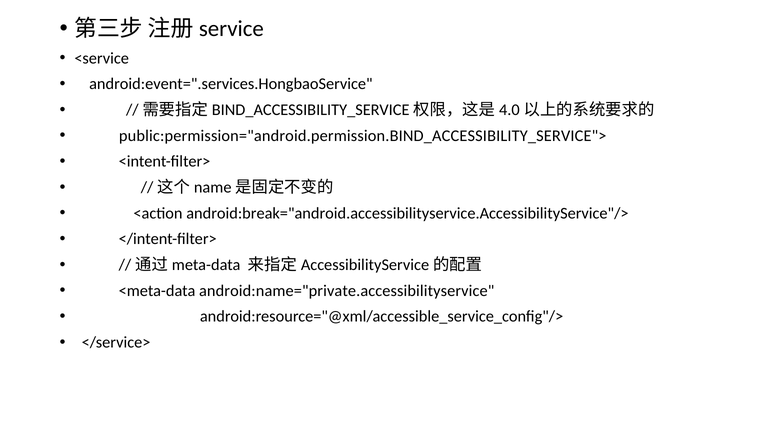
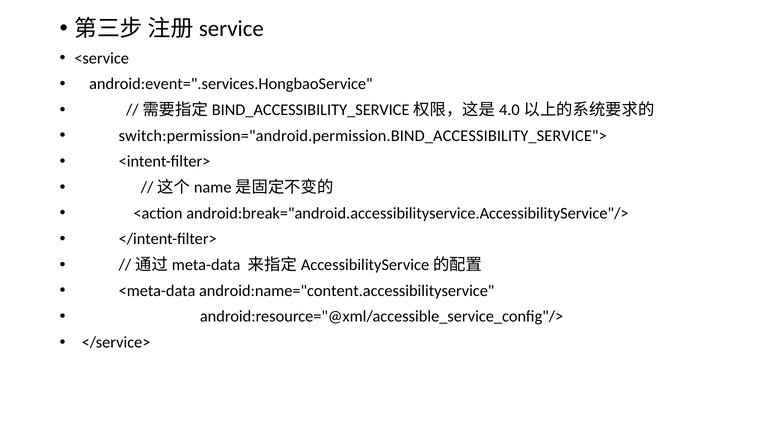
public:permission="android.permission.BIND_ACCESSIBILITY_SERVICE">: public:permission="android.permission.BIND_ACCESSIBILITY_SERVICE"> -> switch:permission="android.permission.BIND_ACCESSIBILITY_SERVICE">
android:name="private.accessibilityservice: android:name="private.accessibilityservice -> android:name="content.accessibilityservice
